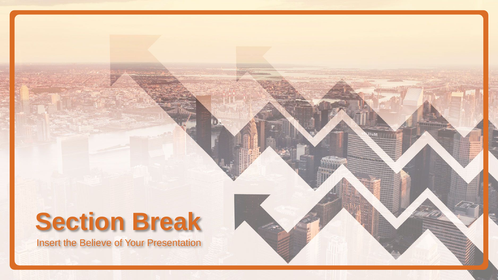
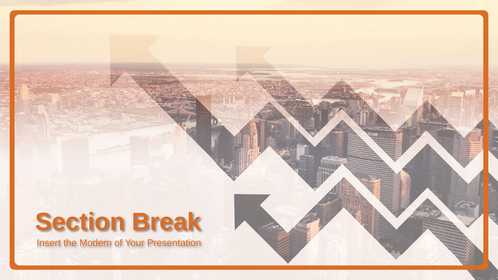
Believe: Believe -> Modern
